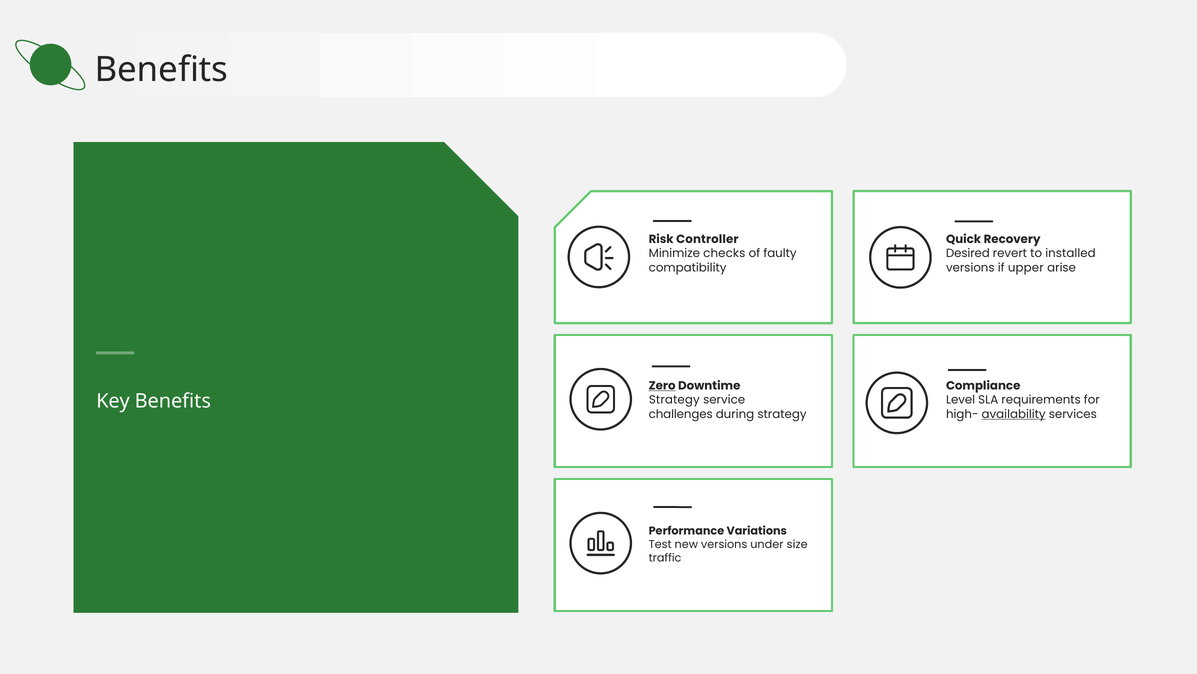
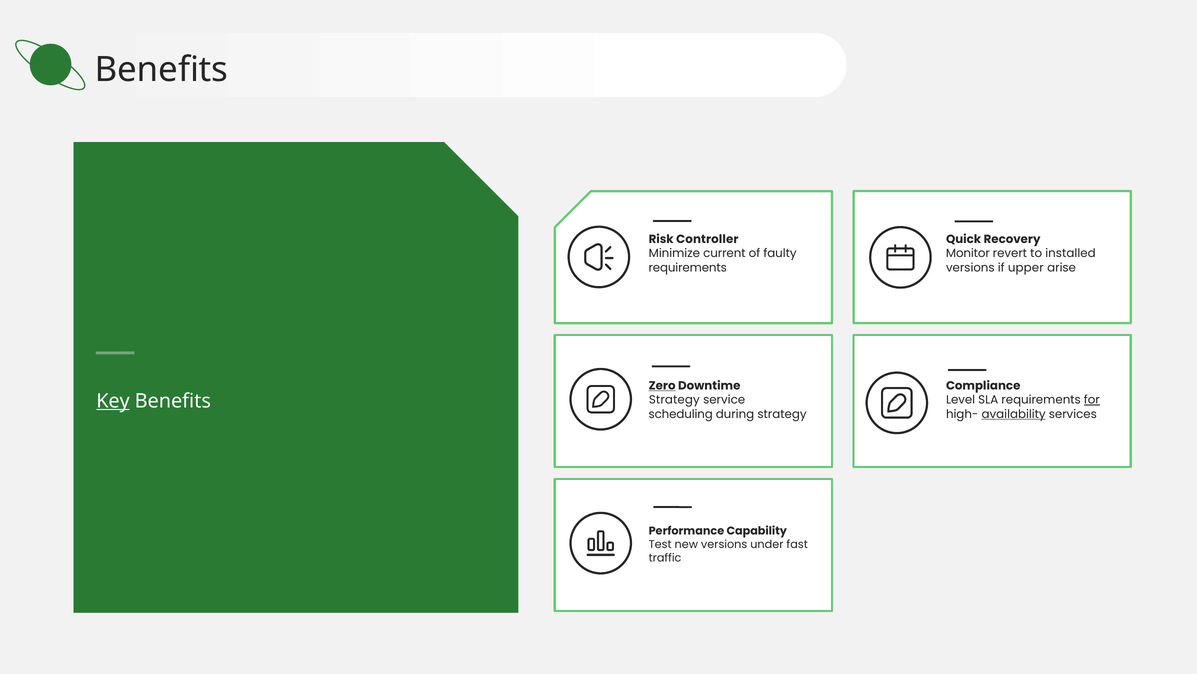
checks: checks -> current
Desired: Desired -> Monitor
compatibility at (688, 267): compatibility -> requirements
Key underline: none -> present
for underline: none -> present
challenges: challenges -> scheduling
Variations: Variations -> Capability
size: size -> fast
